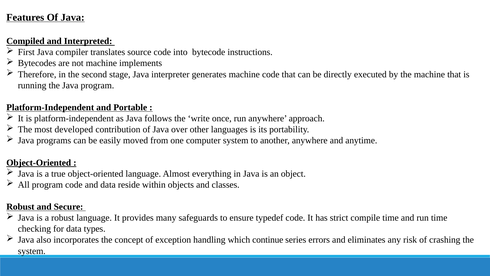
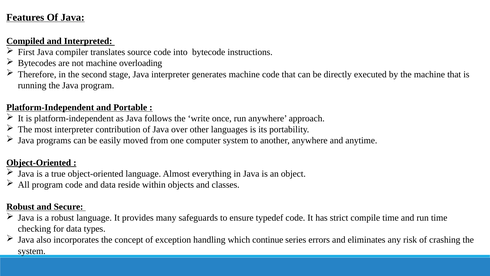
implements: implements -> overloading
most developed: developed -> interpreter
